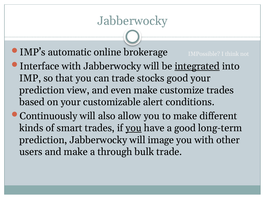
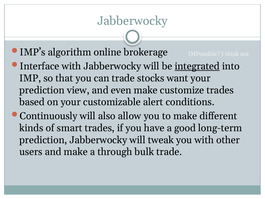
automatic: automatic -> algorithm
stocks good: good -> want
you at (134, 128) underline: present -> none
image: image -> tweak
